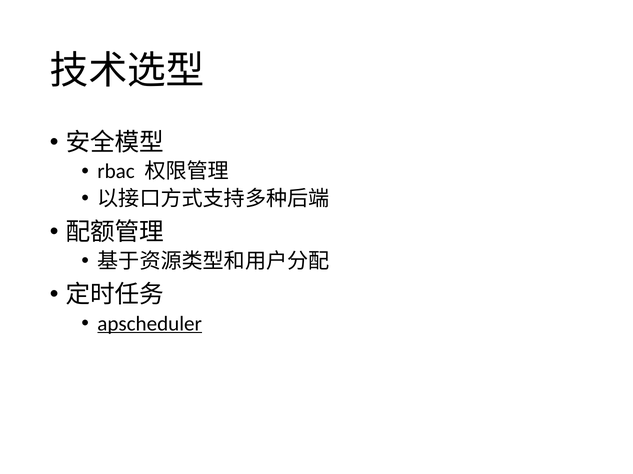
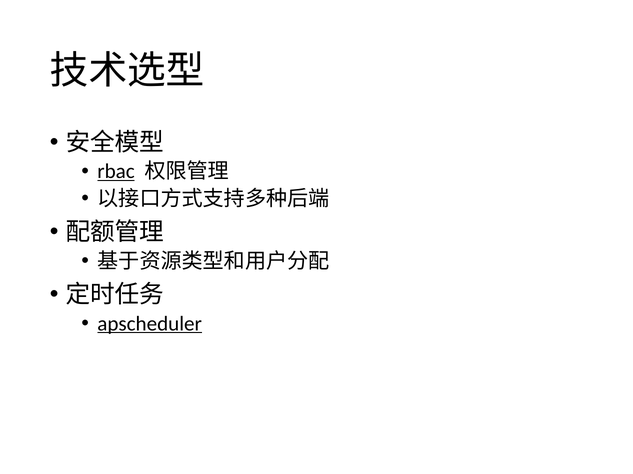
rbac underline: none -> present
